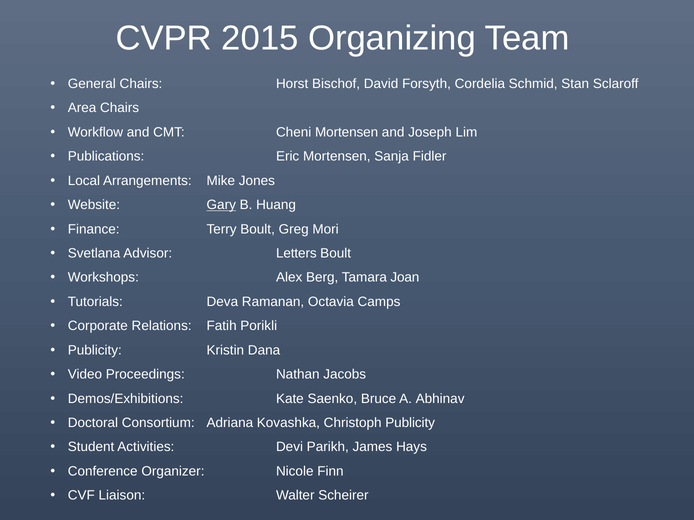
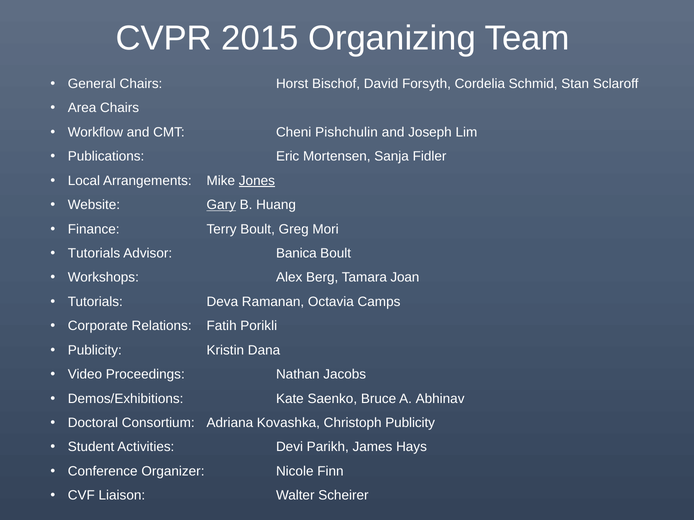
Cheni Mortensen: Mortensen -> Pishchulin
Jones underline: none -> present
Svetlana at (94, 254): Svetlana -> Tutorials
Letters: Letters -> Banica
